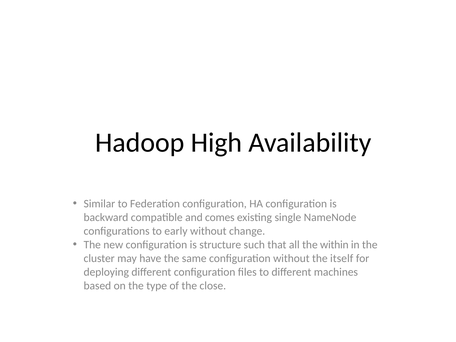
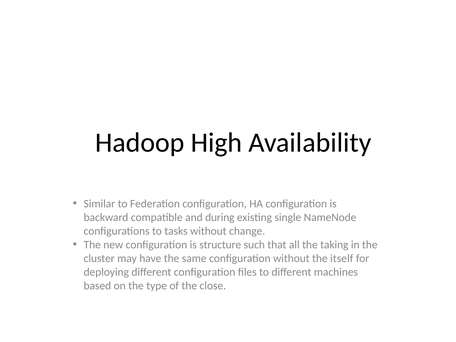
comes: comes -> during
early: early -> tasks
within: within -> taking
